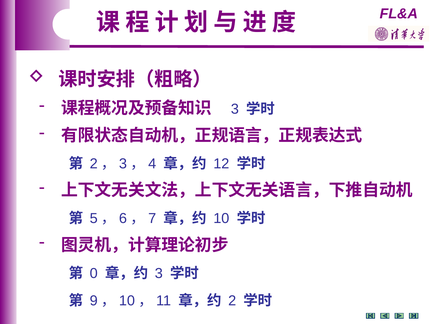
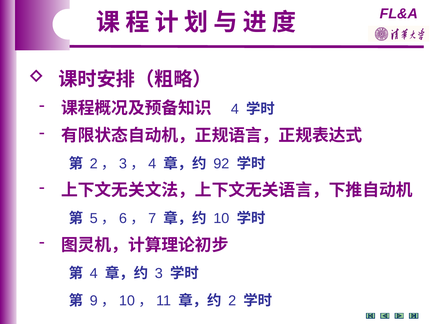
3 at (235, 109): 3 -> 4
12: 12 -> 92
0 at (94, 273): 0 -> 4
